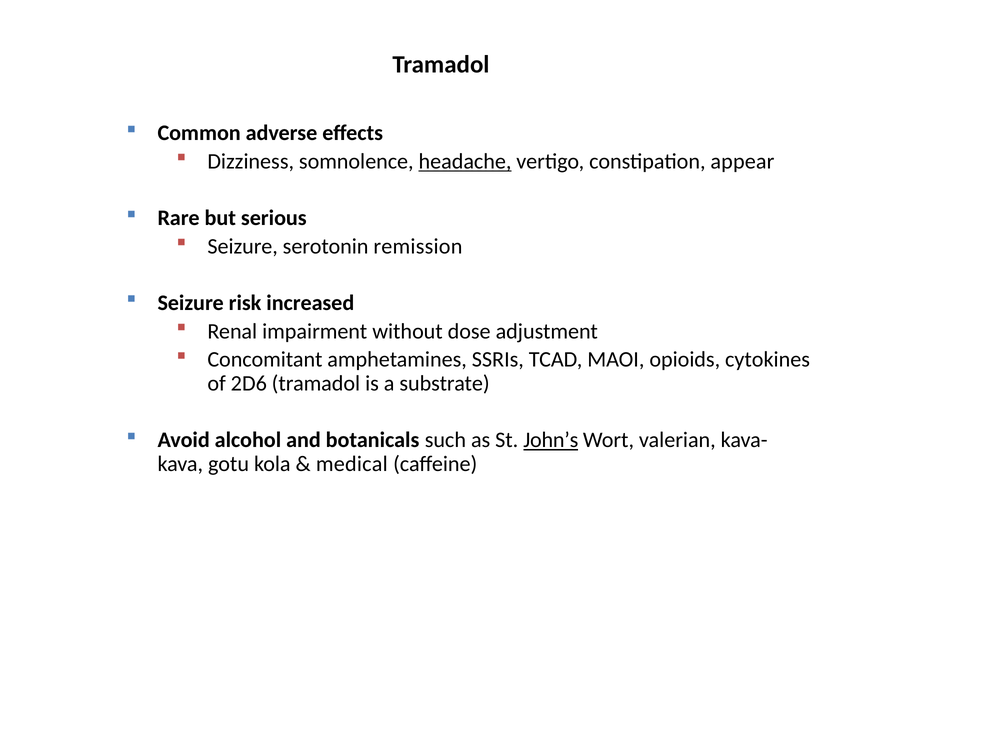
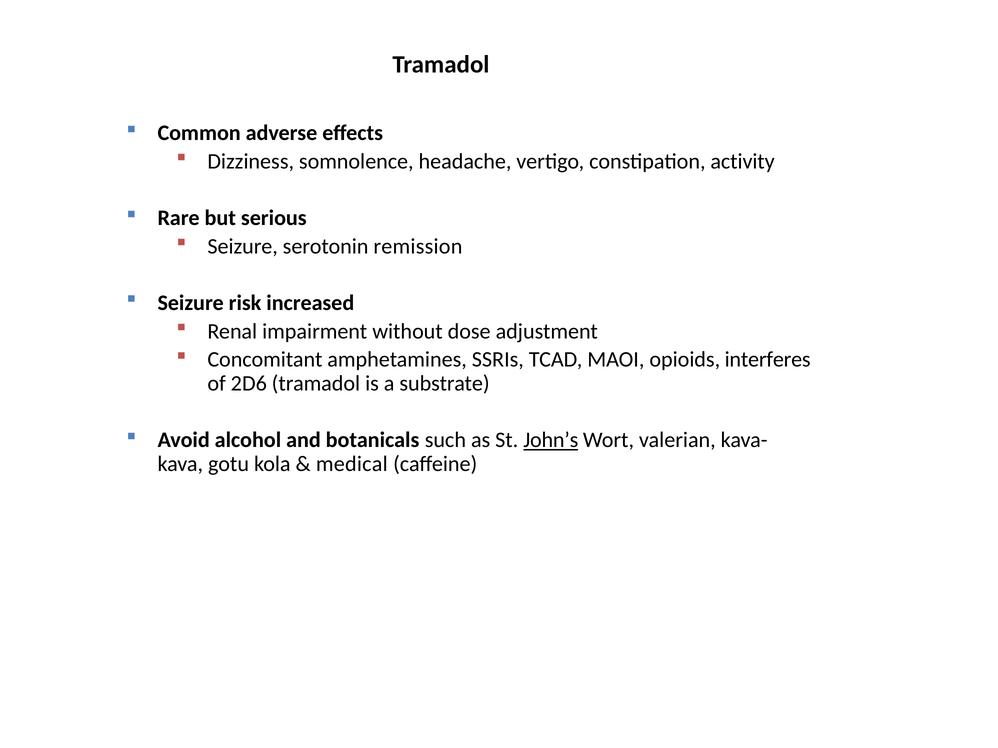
headache underline: present -> none
appear: appear -> activity
cytokines: cytokines -> interferes
